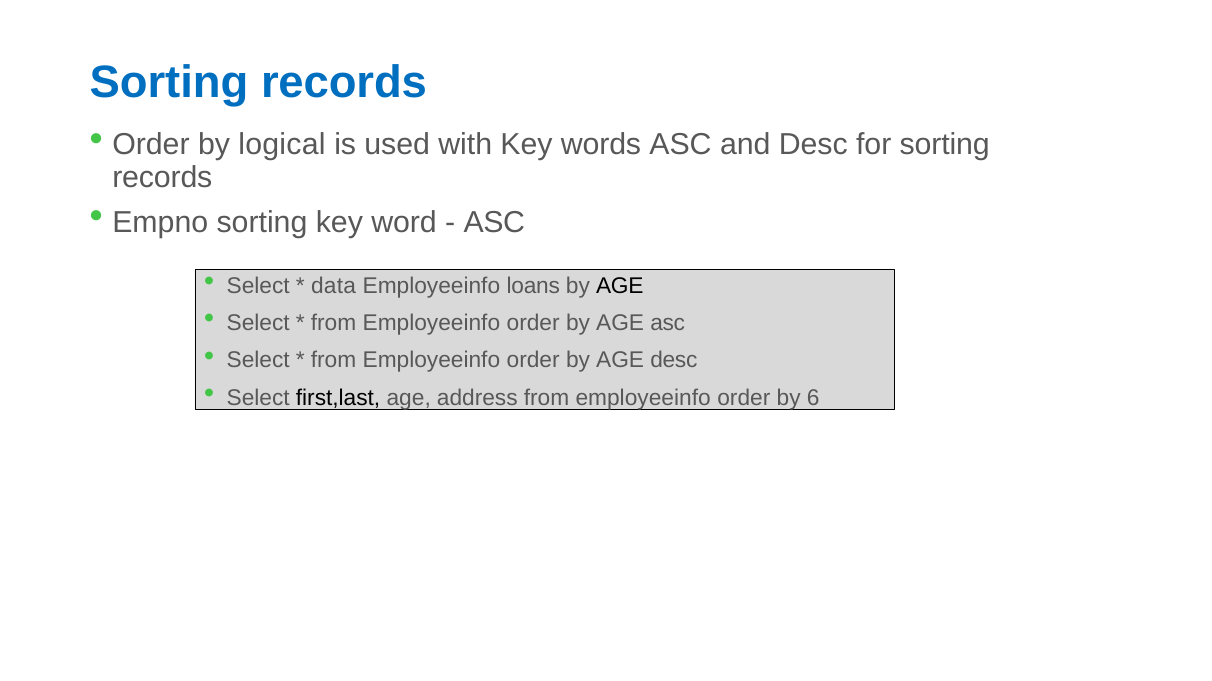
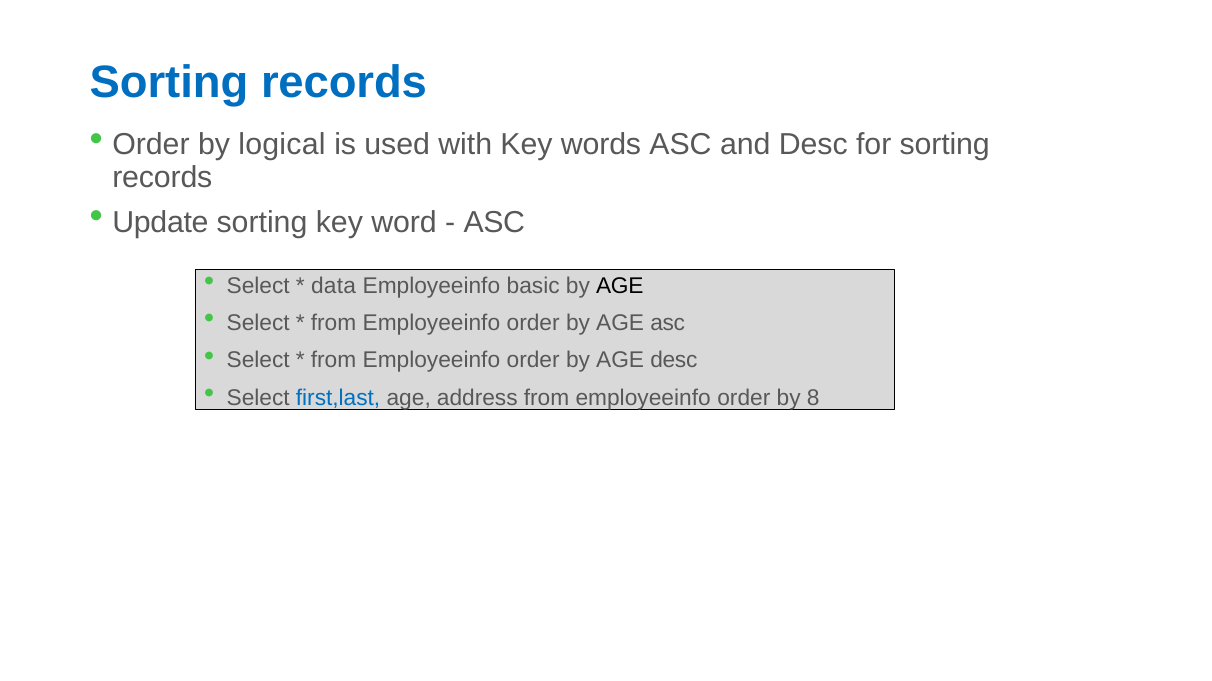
Empno: Empno -> Update
loans: loans -> basic
first,last colour: black -> blue
6: 6 -> 8
